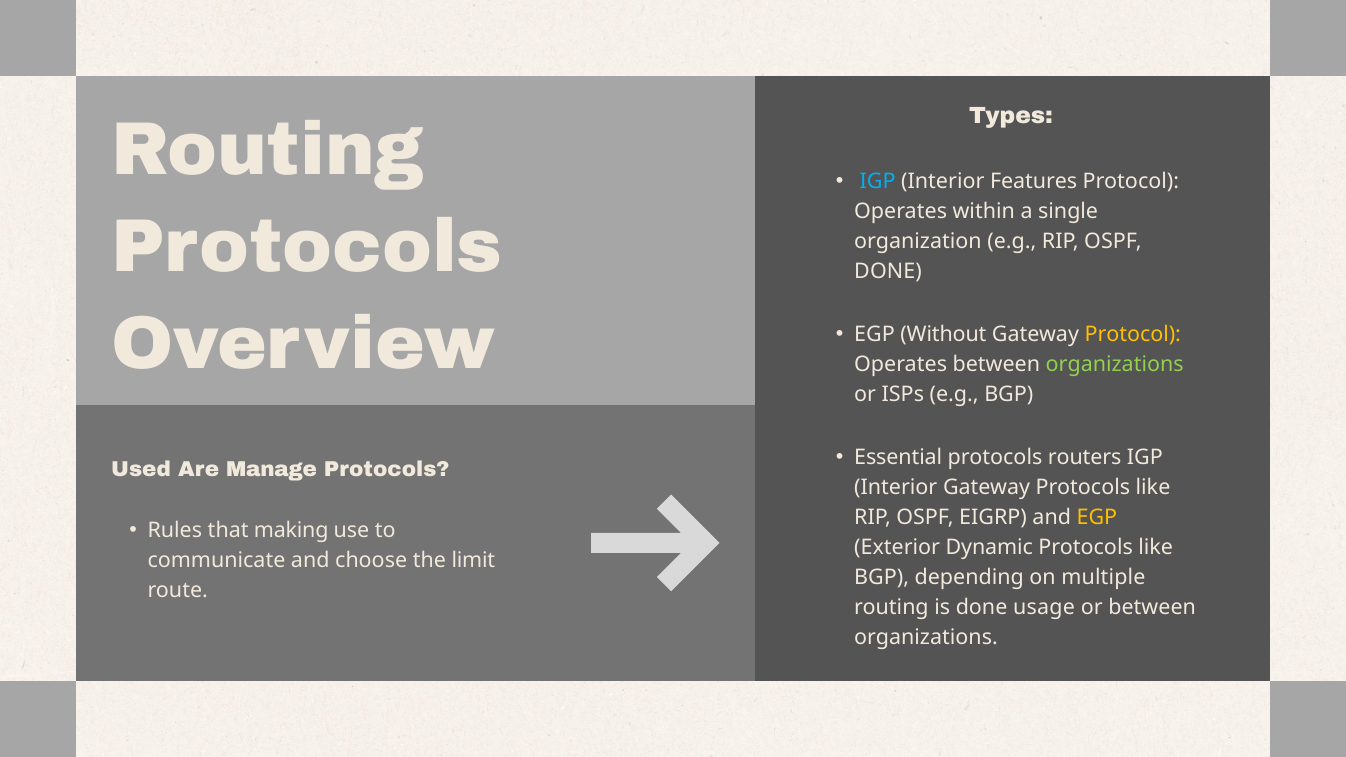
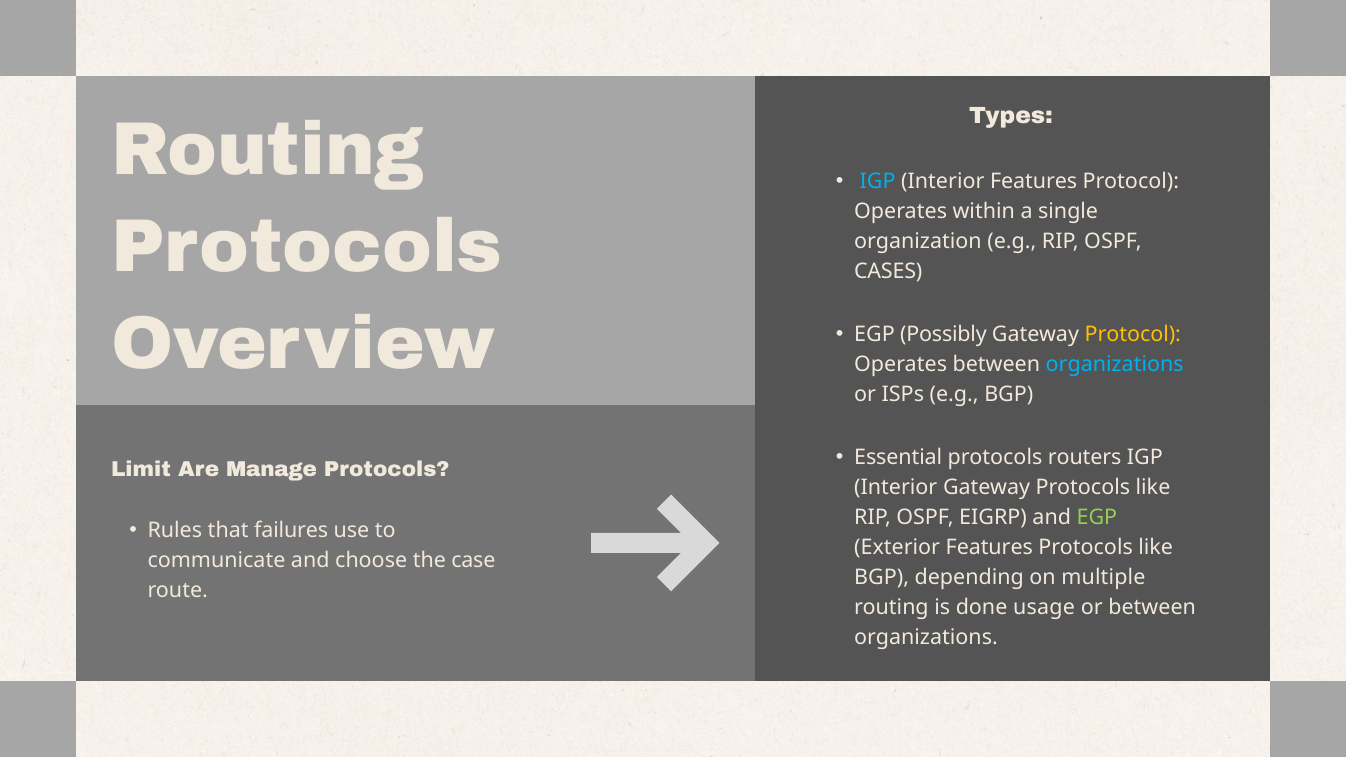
DONE at (888, 272): DONE -> CASES
Without: Without -> Possibly
organizations at (1115, 364) colour: light green -> light blue
Used: Used -> Limit
EGP at (1097, 518) colour: yellow -> light green
making: making -> failures
Exterior Dynamic: Dynamic -> Features
limit: limit -> case
